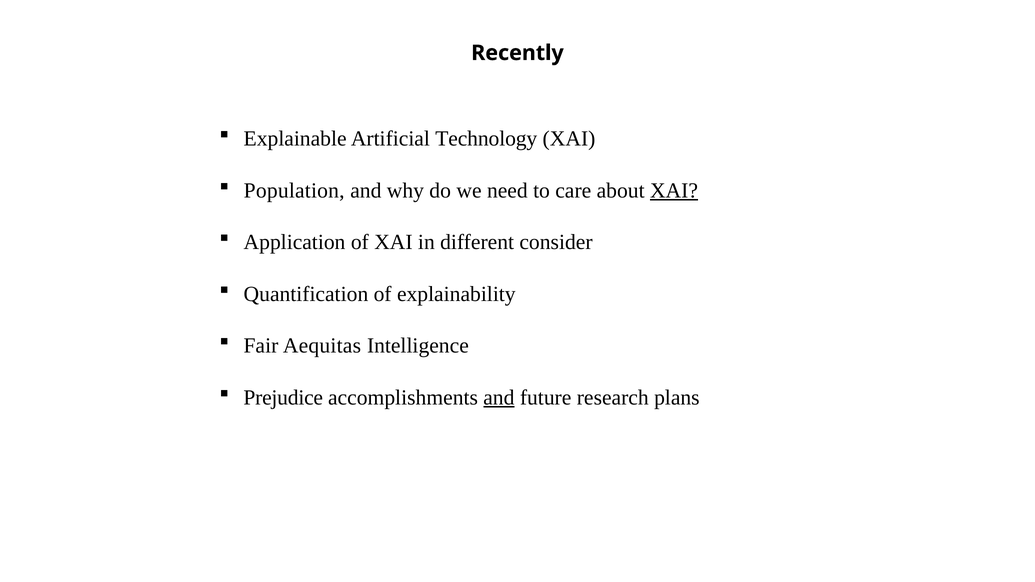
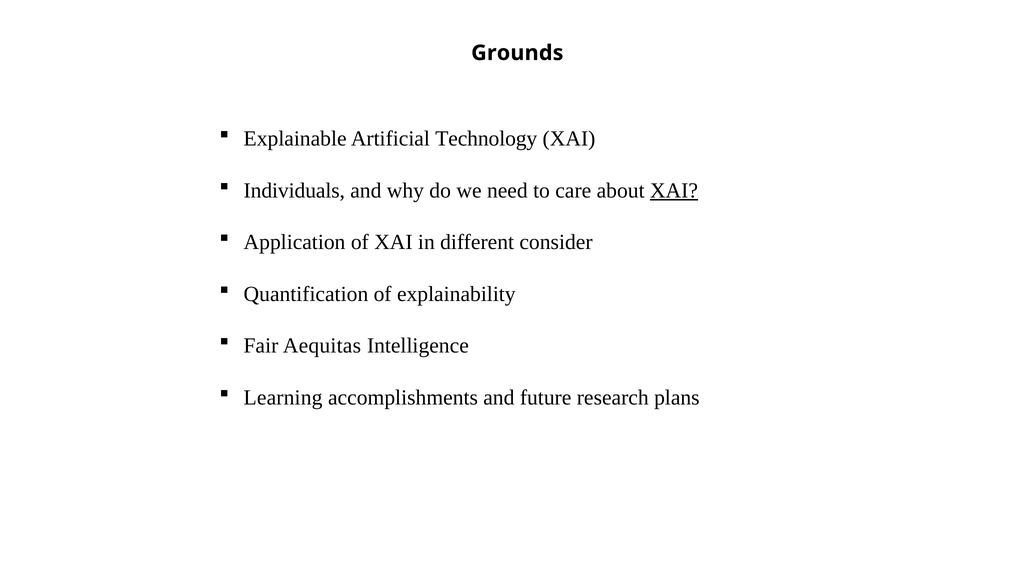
Recently: Recently -> Grounds
Population: Population -> Individuals
Prejudice: Prejudice -> Learning
and at (499, 398) underline: present -> none
